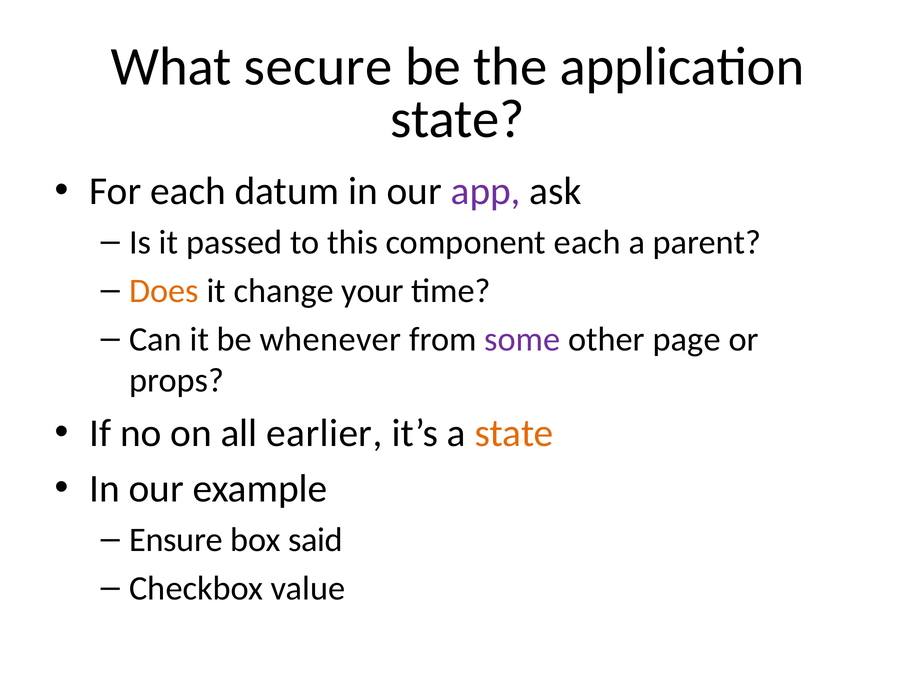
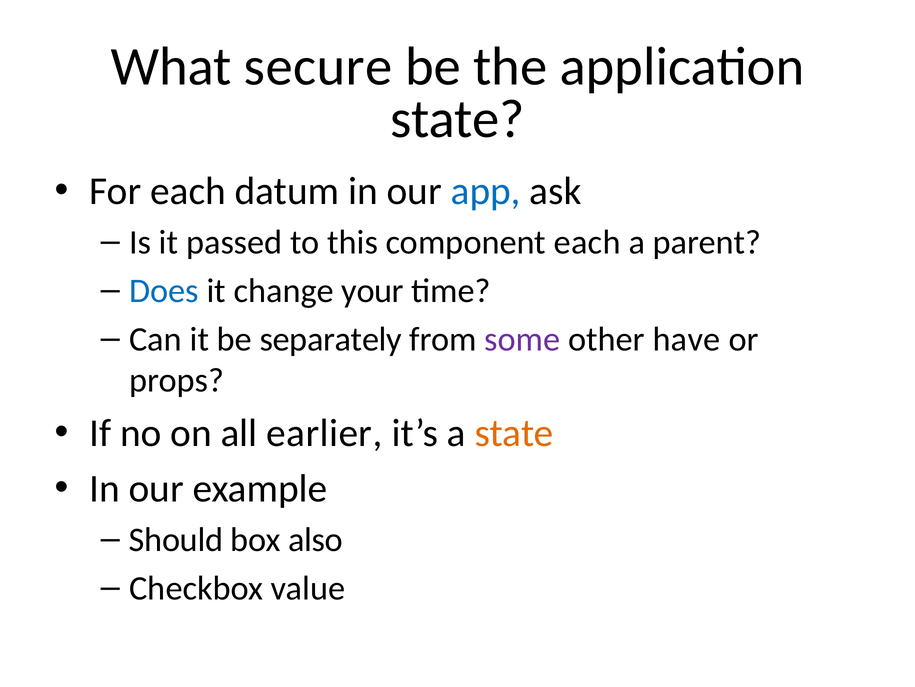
app colour: purple -> blue
Does colour: orange -> blue
whenever: whenever -> separately
page: page -> have
Ensure: Ensure -> Should
said: said -> also
